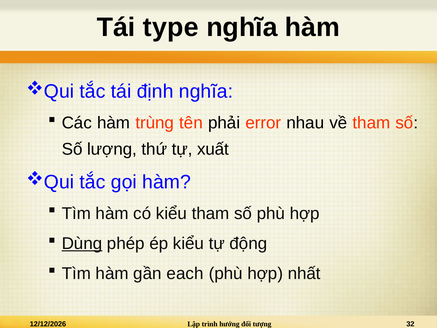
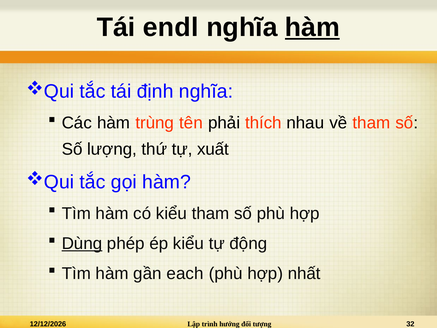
type: type -> endl
hàm at (312, 27) underline: none -> present
error: error -> thích
